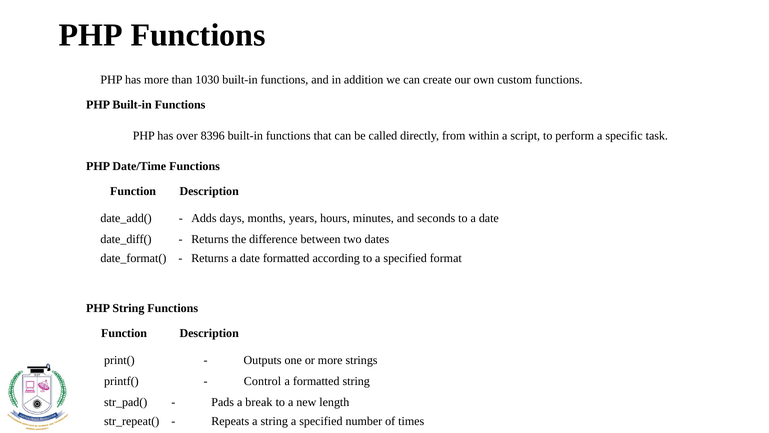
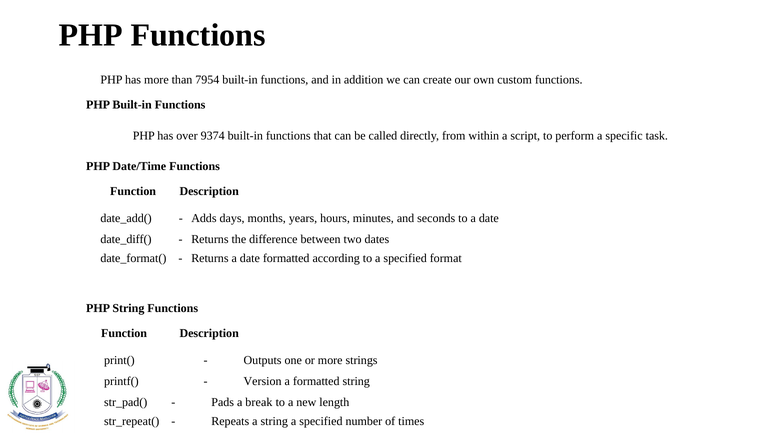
1030: 1030 -> 7954
8396: 8396 -> 9374
Control: Control -> Version
